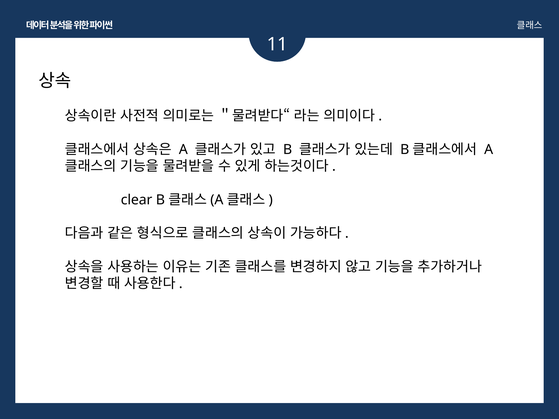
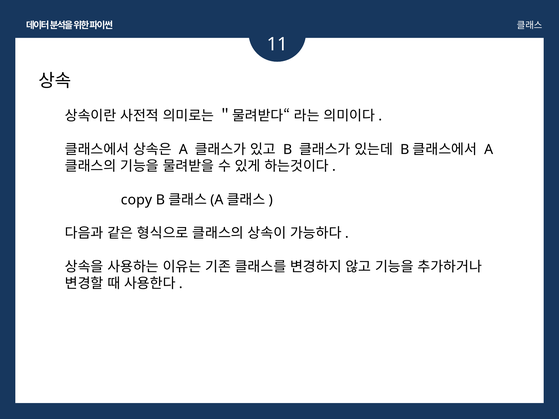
clear: clear -> copy
